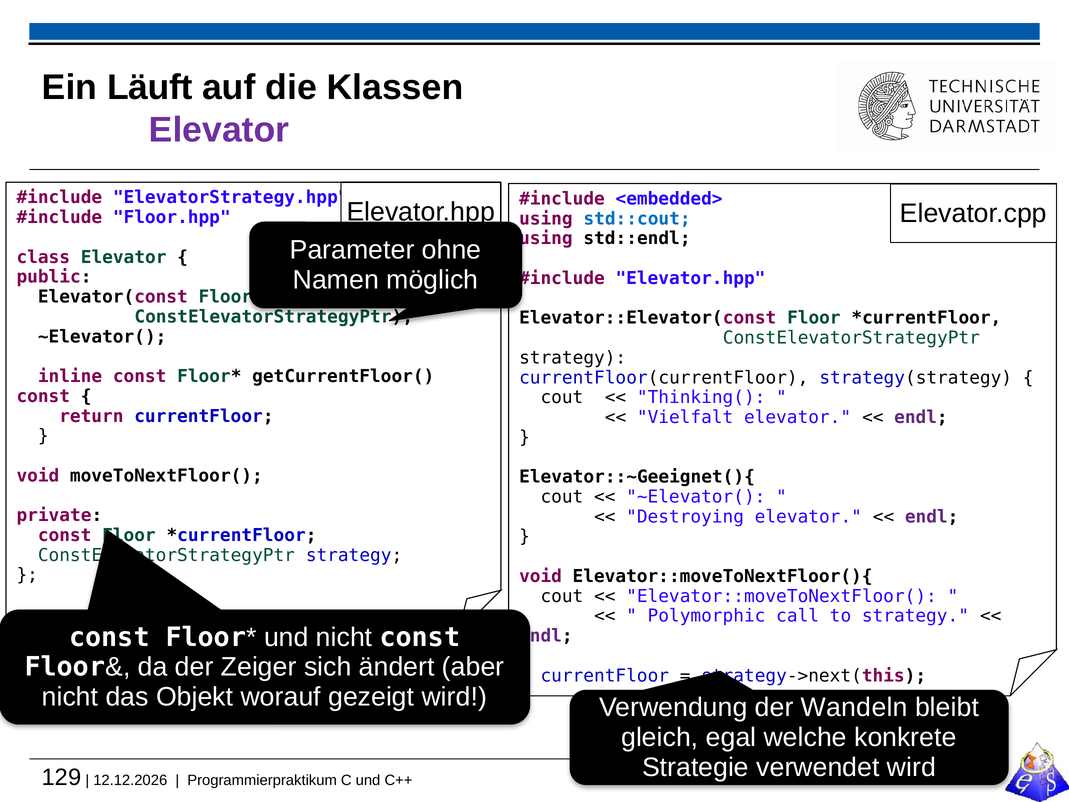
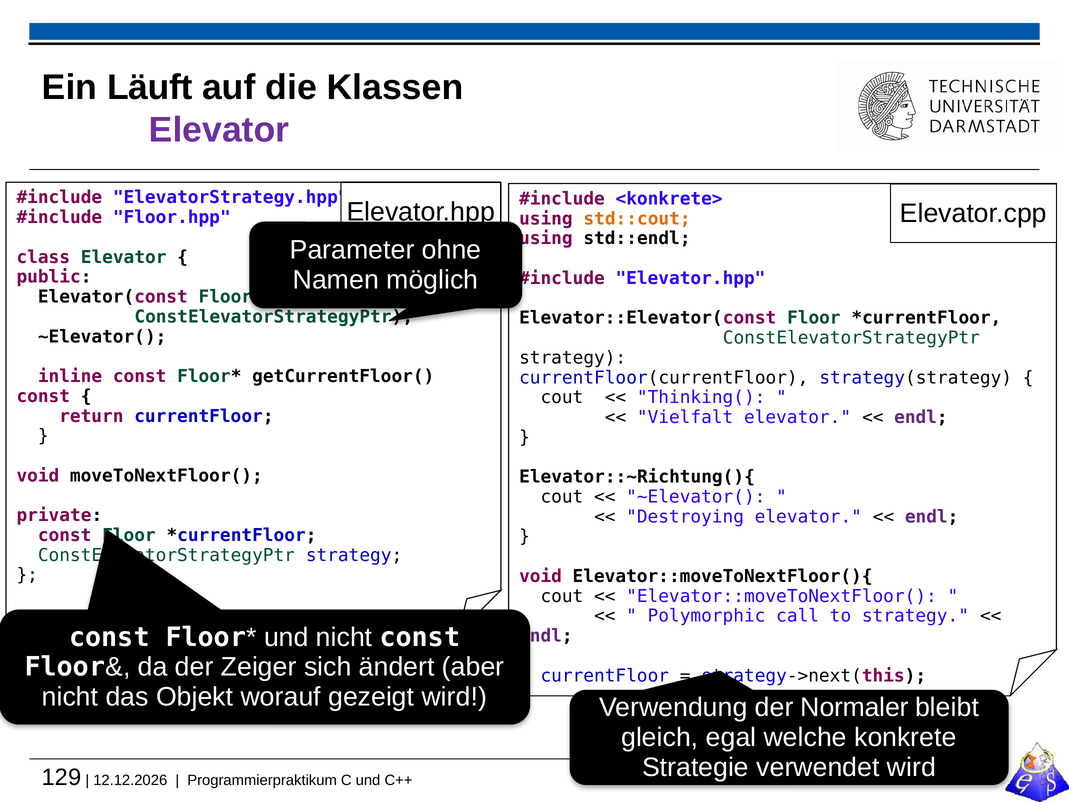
<embedded>: <embedded> -> <konkrete>
std::cout colour: blue -> orange
Elevator::~Geeignet(){: Elevator::~Geeignet(){ -> Elevator::~Richtung(){
Wandeln: Wandeln -> Normaler
